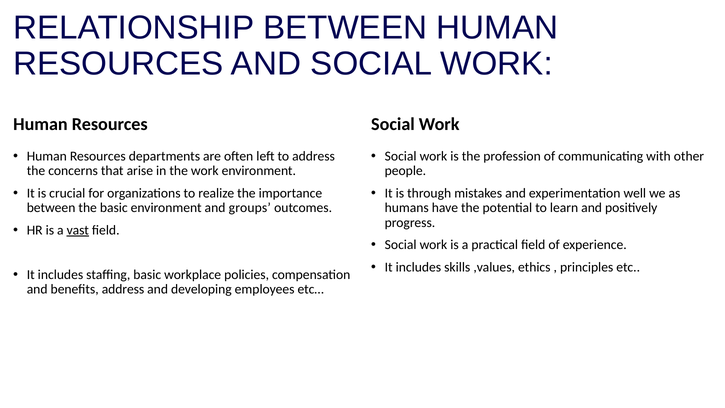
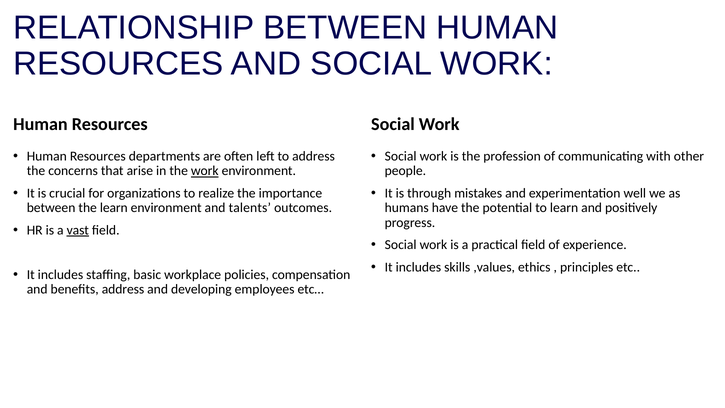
work at (205, 171) underline: none -> present
the basic: basic -> learn
groups: groups -> talents
